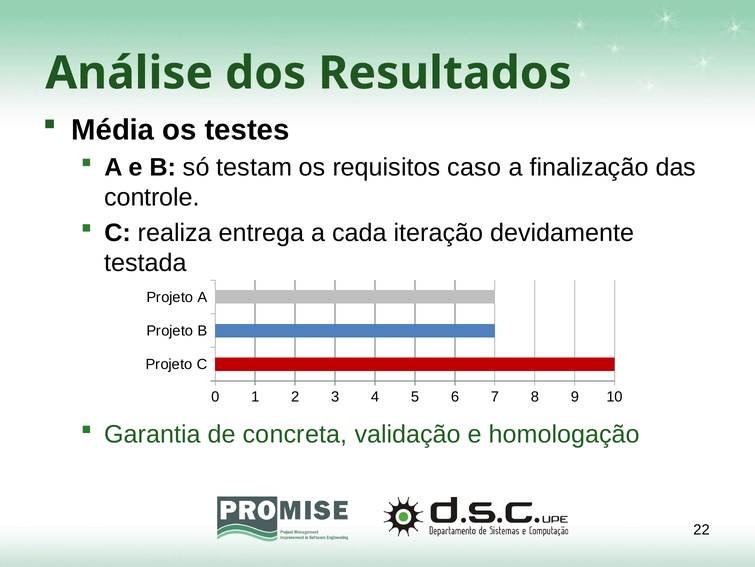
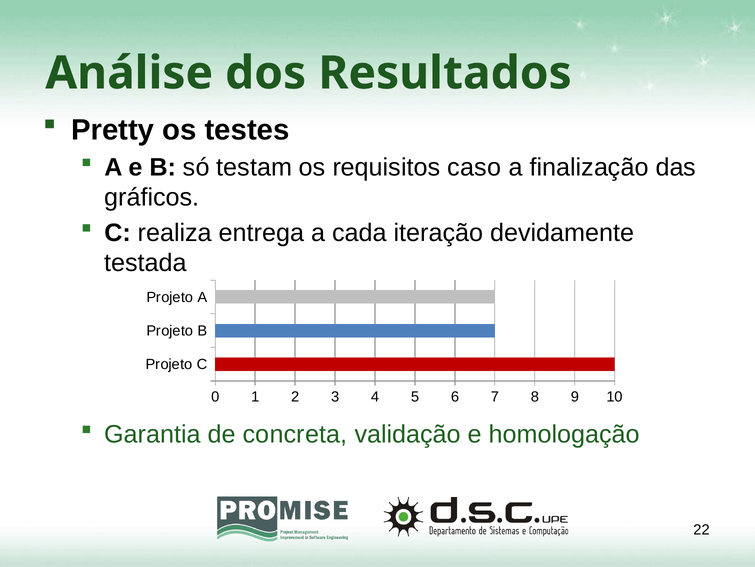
Média: Média -> Pretty
controle: controle -> gráficos
